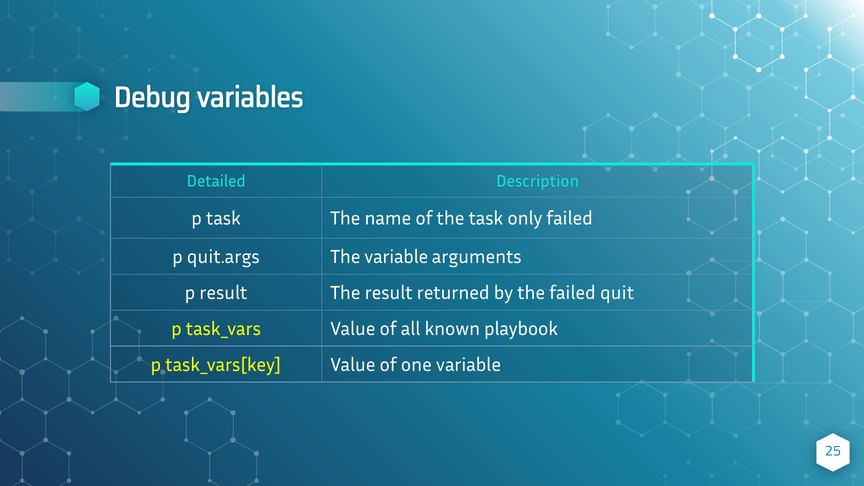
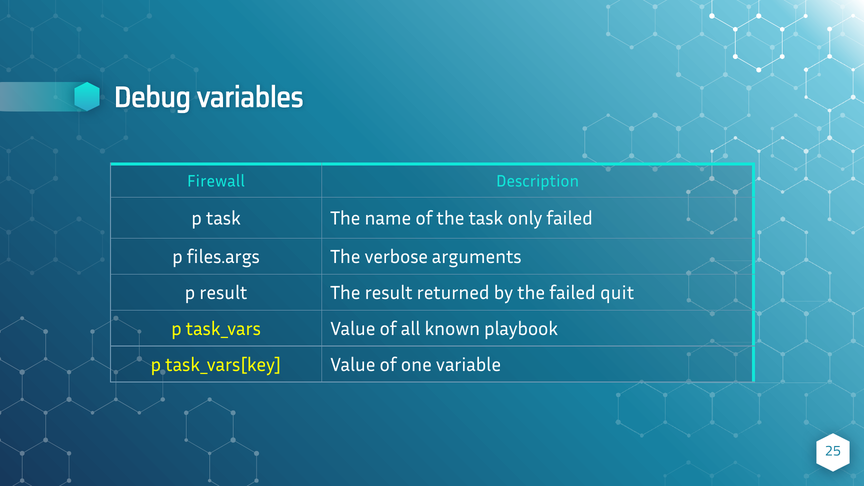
Detailed: Detailed -> Firewall
quit.args: quit.args -> files.args
The variable: variable -> verbose
